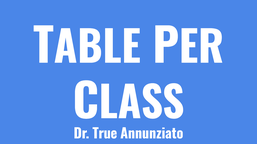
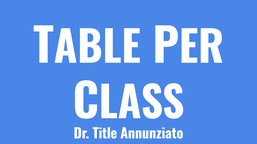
True: True -> Title
